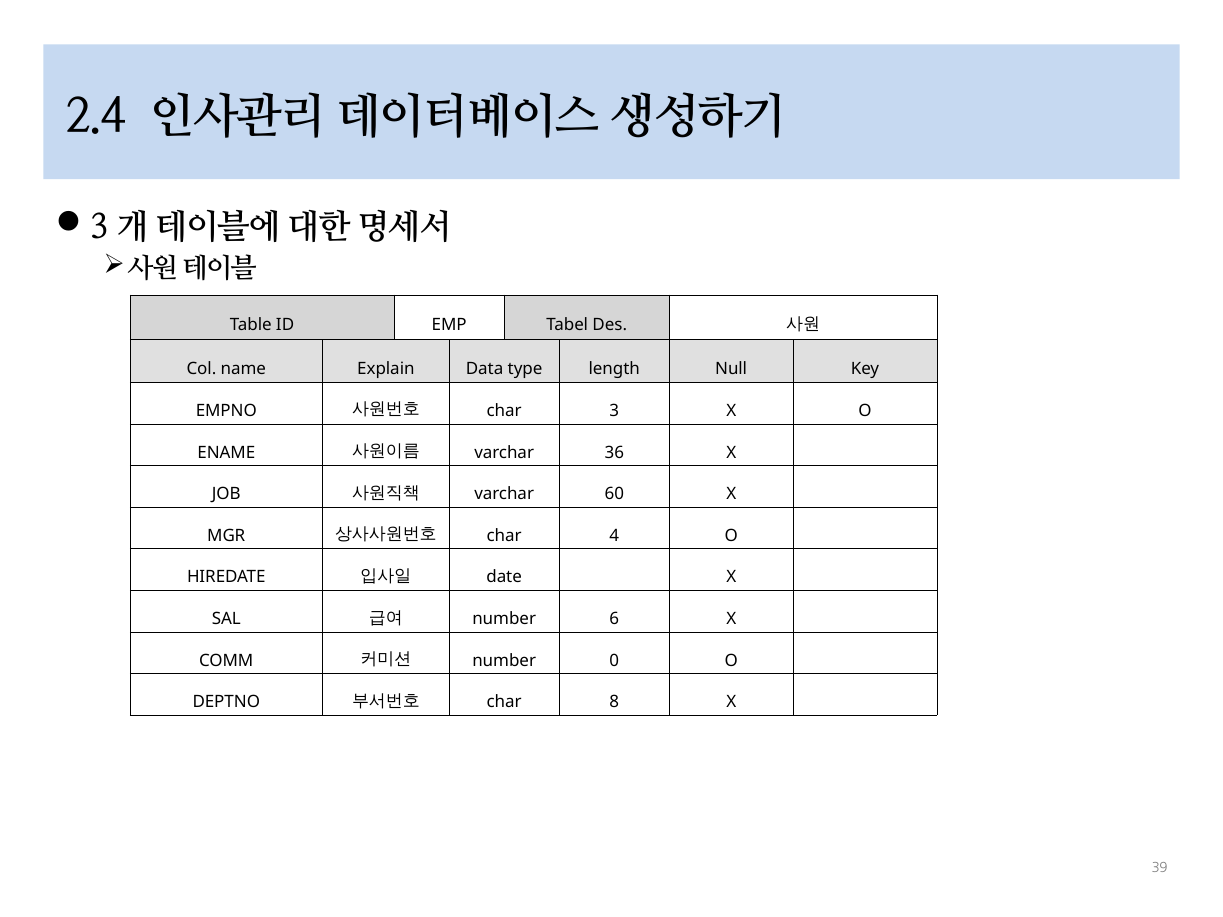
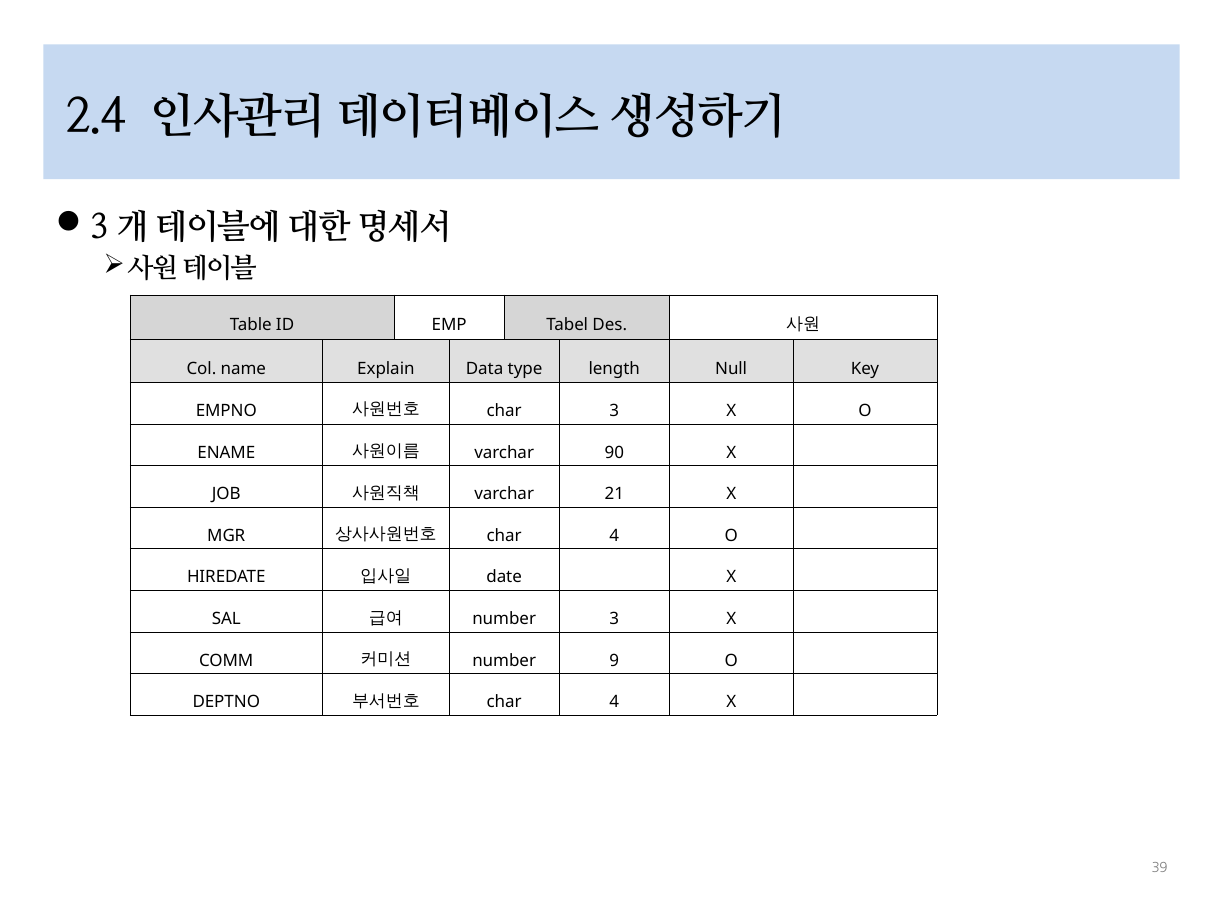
36: 36 -> 90
60: 60 -> 21
number 6: 6 -> 3
0: 0 -> 9
8 at (614, 702): 8 -> 4
